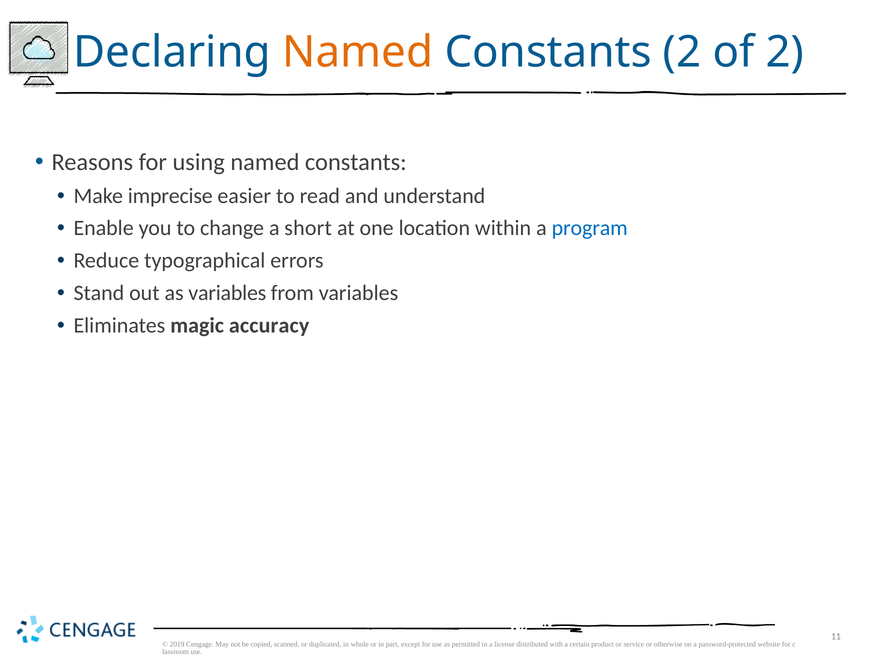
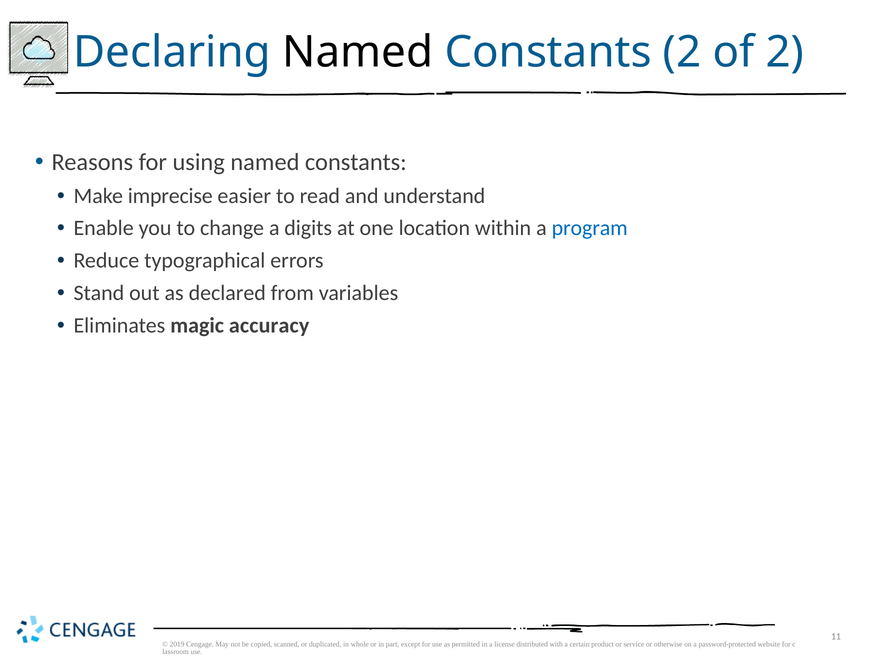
Named at (358, 52) colour: orange -> black
short: short -> digits
as variables: variables -> declared
